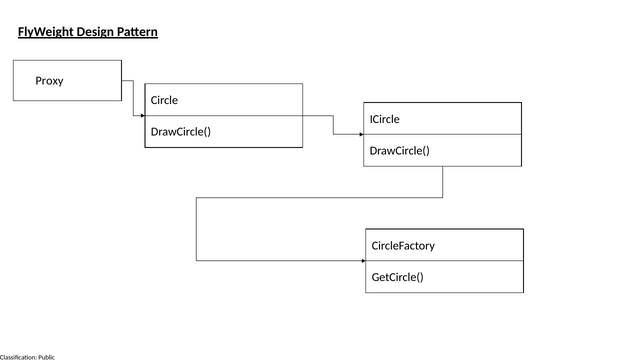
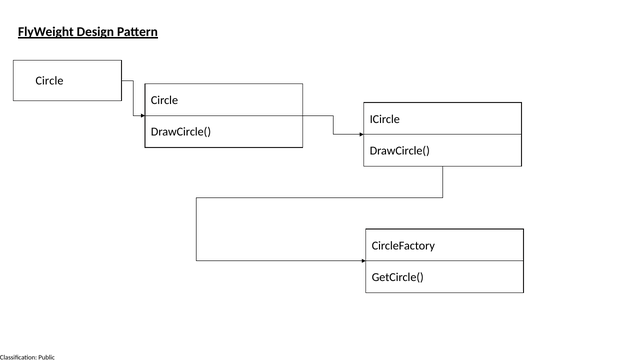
Proxy at (49, 81): Proxy -> Circle
